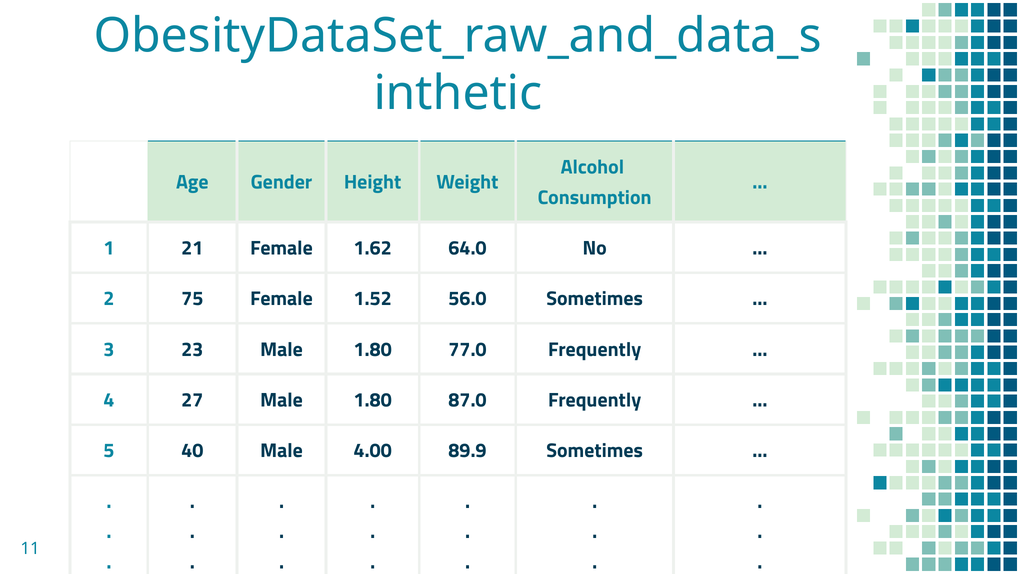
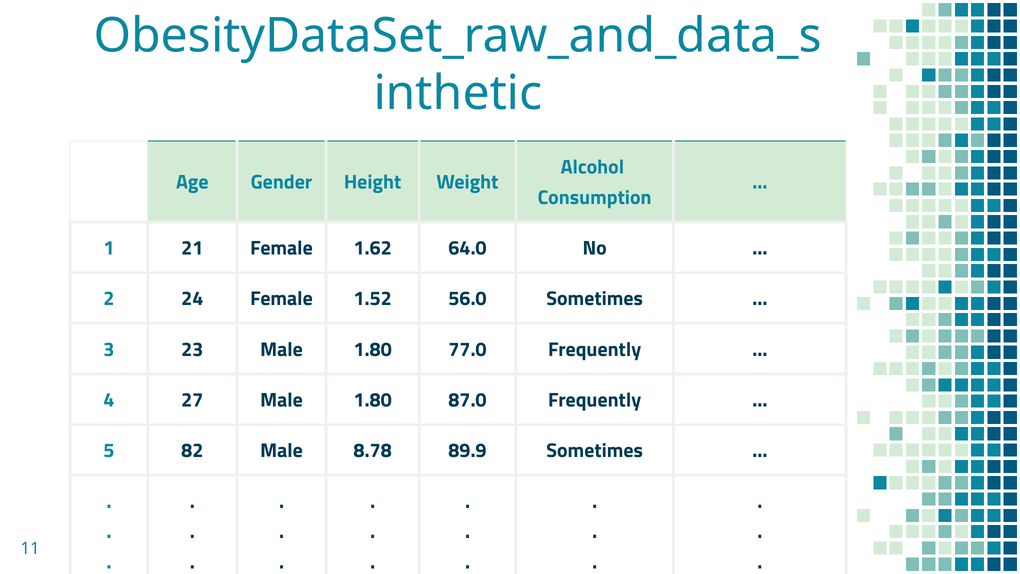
75: 75 -> 24
40: 40 -> 82
4.00: 4.00 -> 8.78
